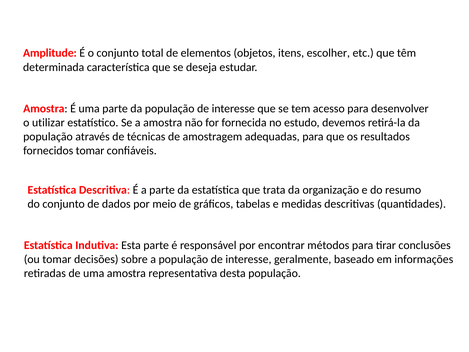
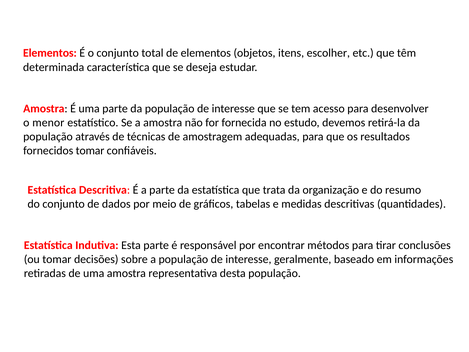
Amplitude at (50, 53): Amplitude -> Elementos
utilizar: utilizar -> menor
